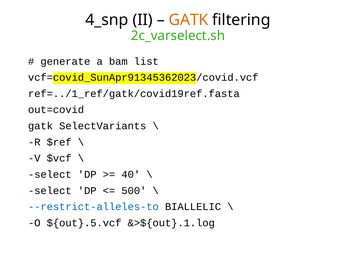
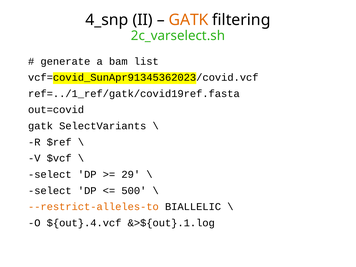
40: 40 -> 29
--restrict-alleles-to colour: blue -> orange
${out}.5.vcf: ${out}.5.vcf -> ${out}.4.vcf
